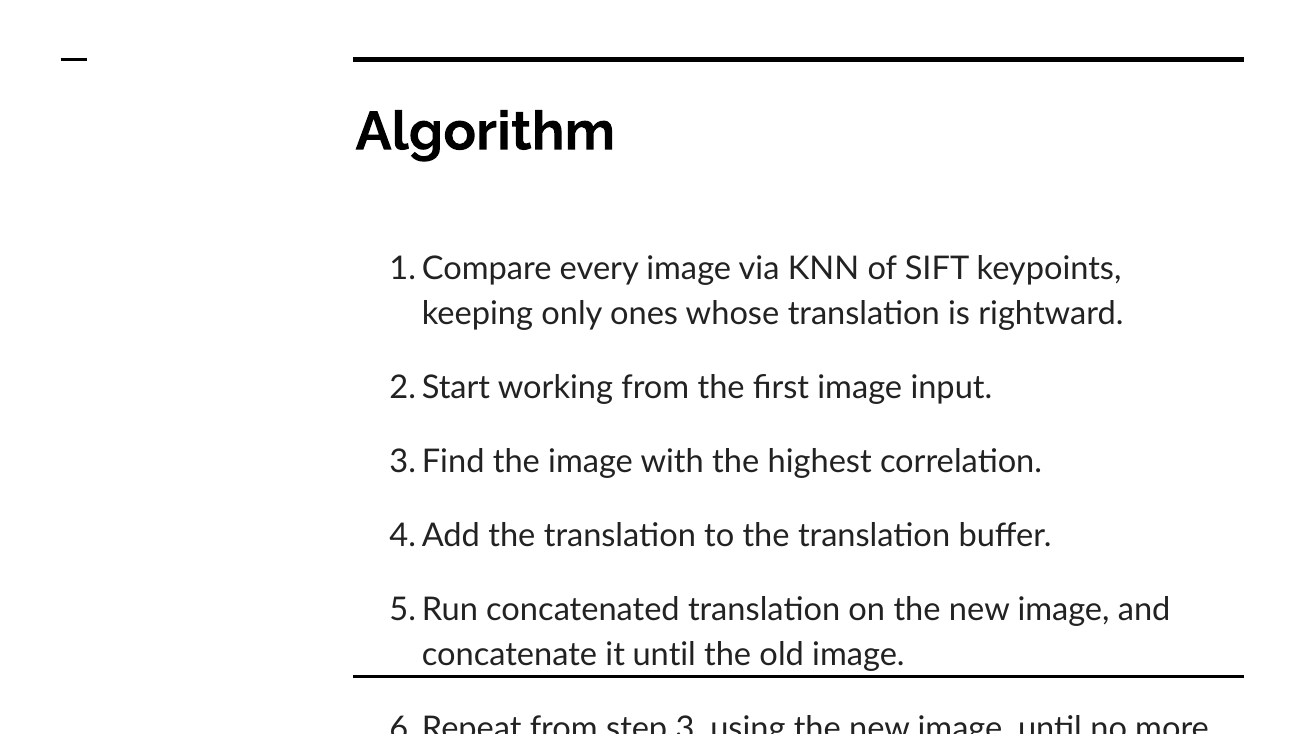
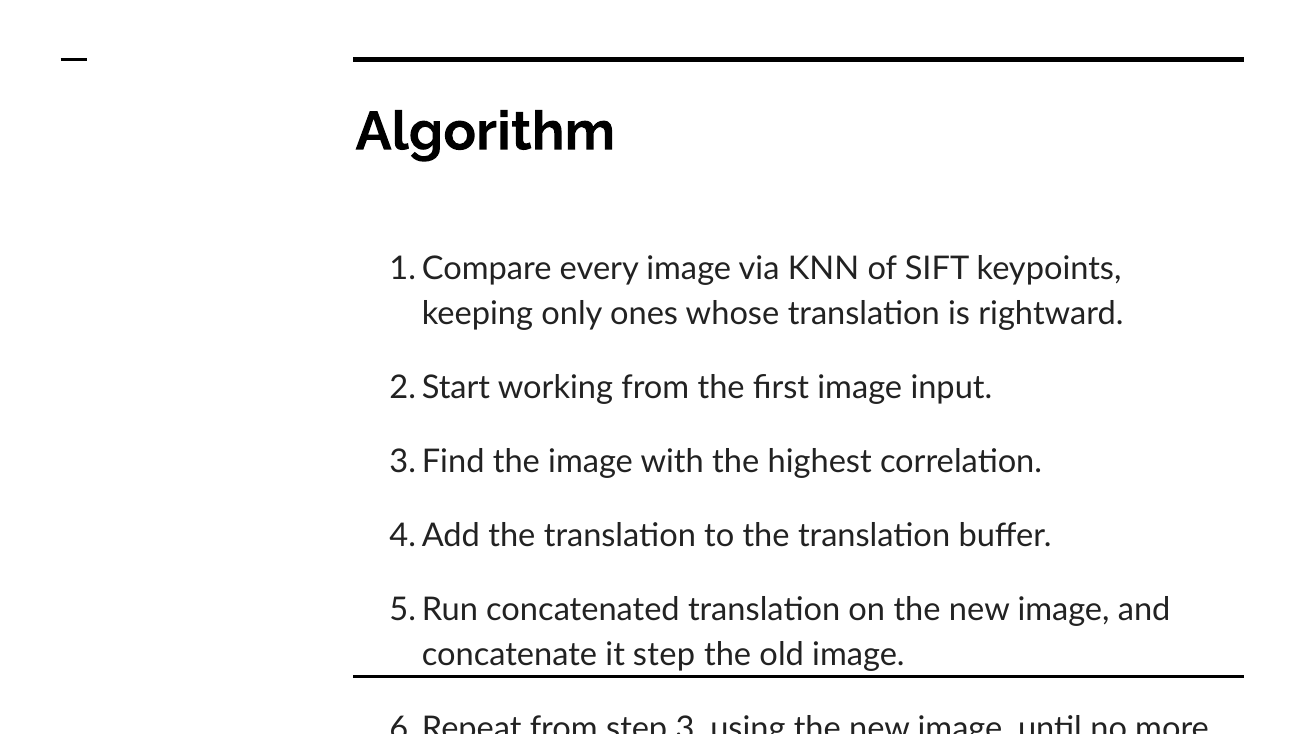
it until: until -> step
